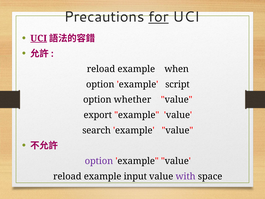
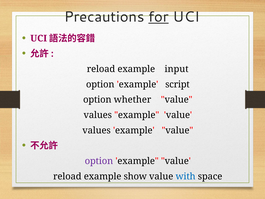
UCI at (39, 38) underline: present -> none
when: when -> input
export at (98, 115): export -> values
search at (97, 130): search -> values
input: input -> show
with colour: purple -> blue
